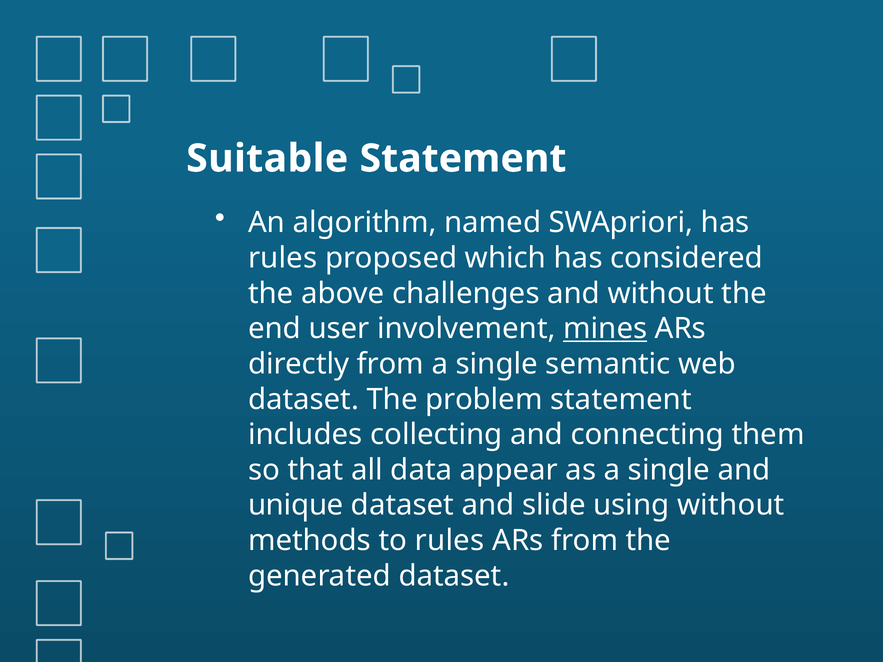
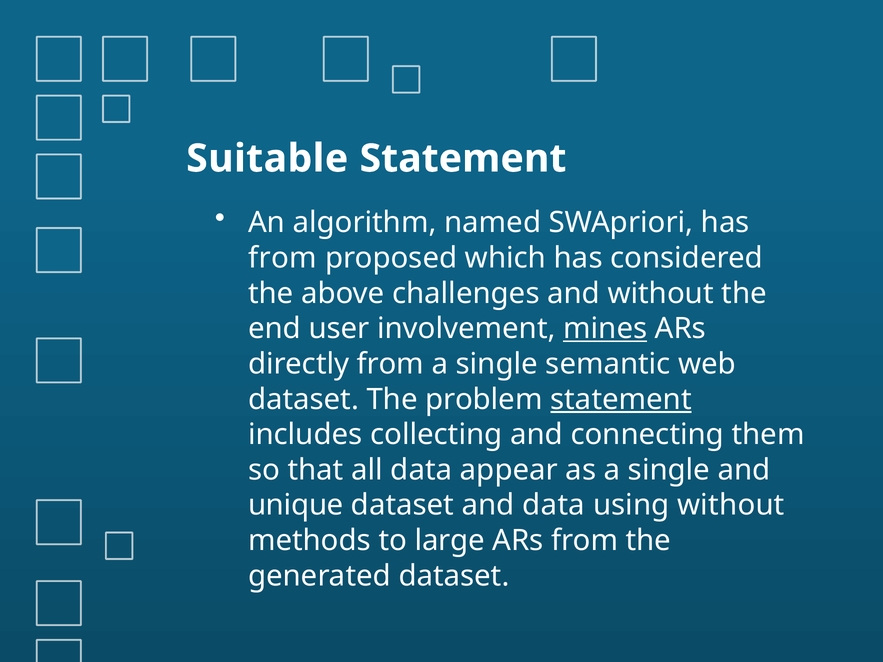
rules at (283, 258): rules -> from
statement at (621, 399) underline: none -> present
and slide: slide -> data
to rules: rules -> large
